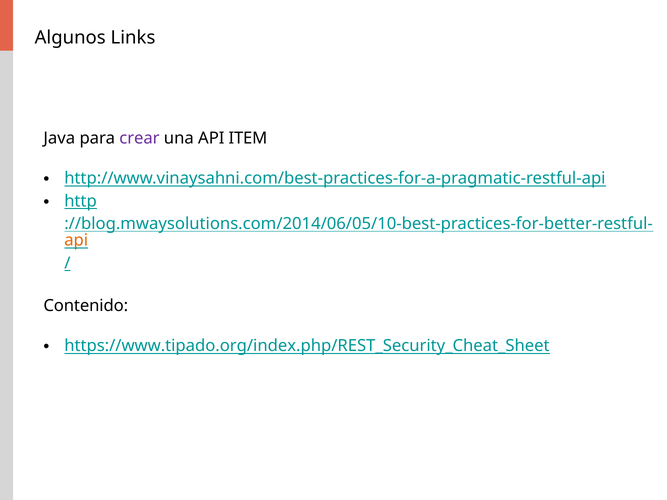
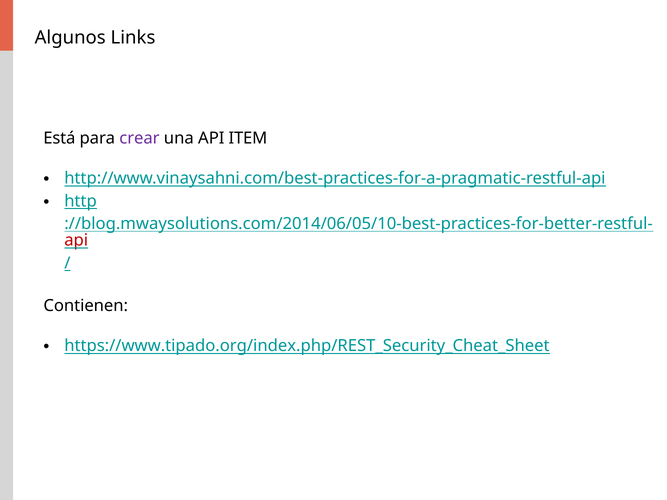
Java: Java -> Está
api at (76, 241) colour: orange -> red
Contenido: Contenido -> Contienen
